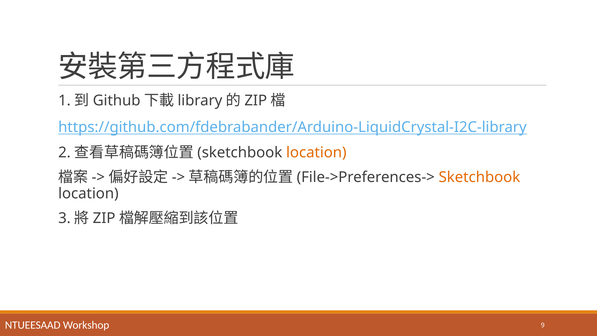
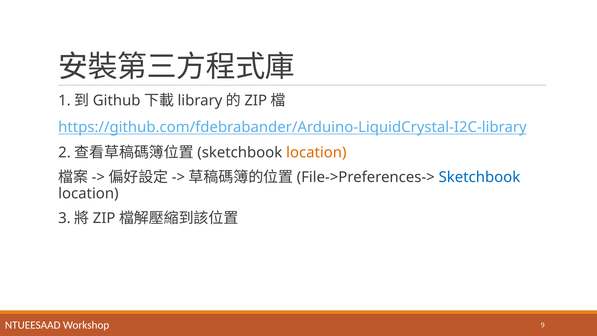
Sketchbook at (479, 177) colour: orange -> blue
